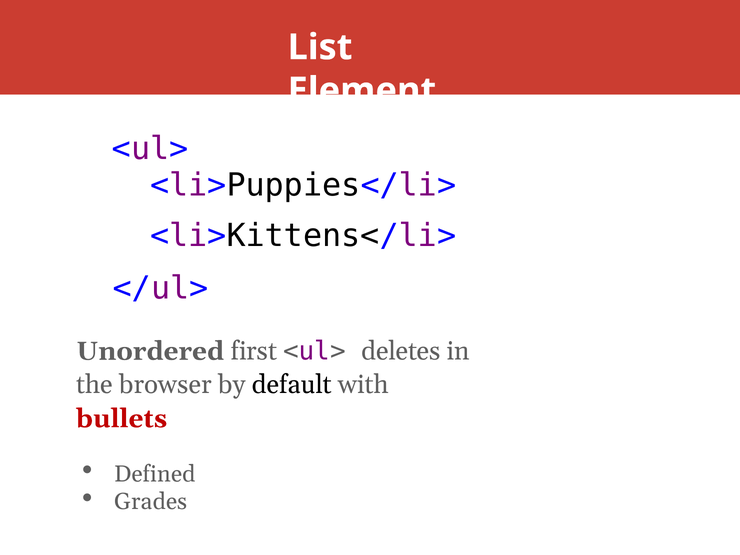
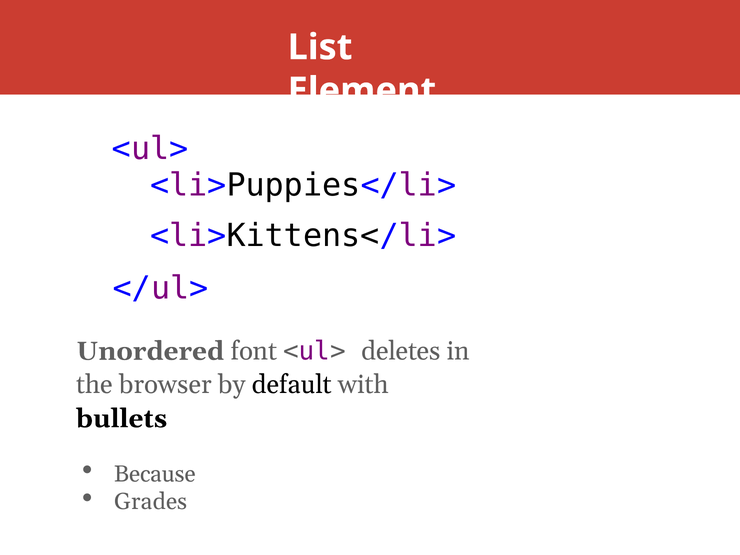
first: first -> font
bullets colour: red -> black
Defined: Defined -> Because
